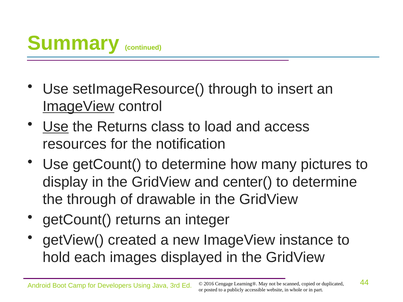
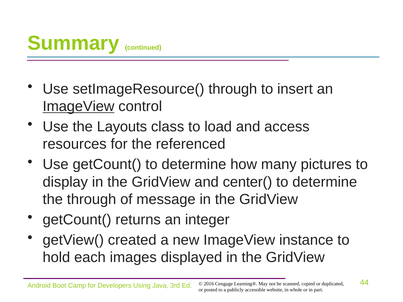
Use at (56, 127) underline: present -> none
the Returns: Returns -> Layouts
notification: notification -> referenced
drawable: drawable -> message
